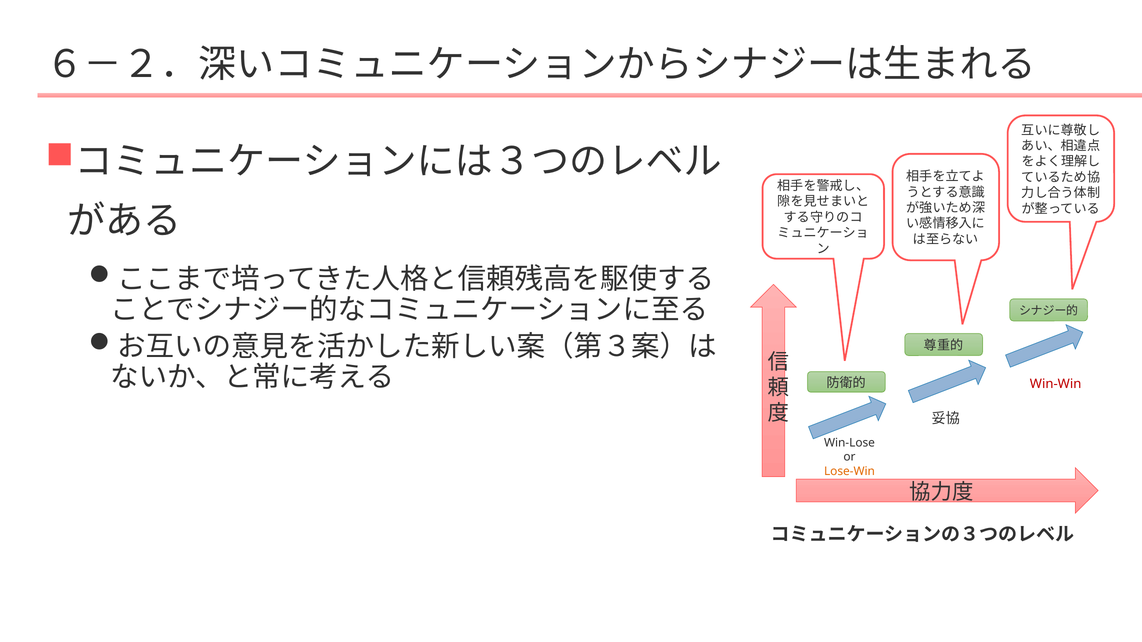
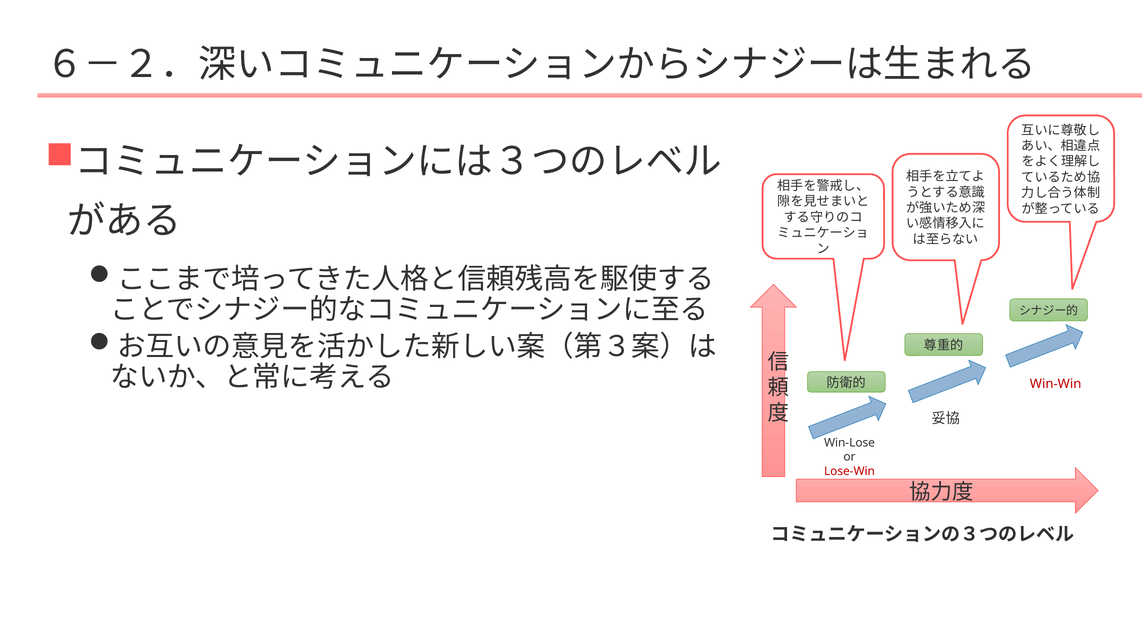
Lose-Win colour: orange -> red
